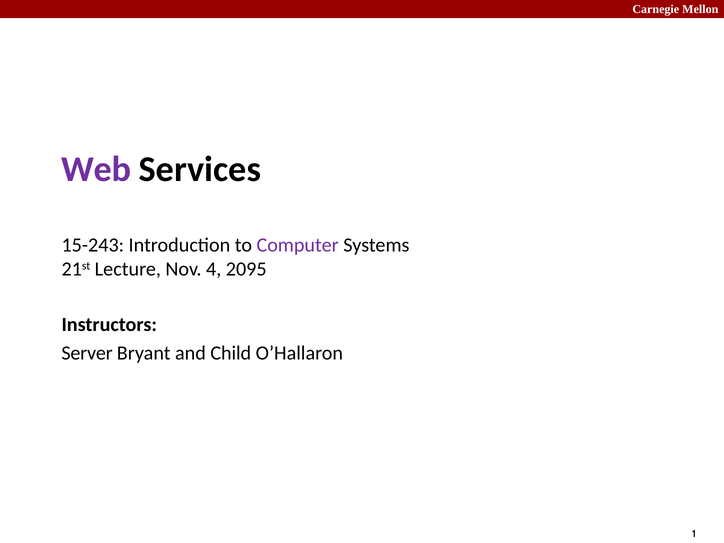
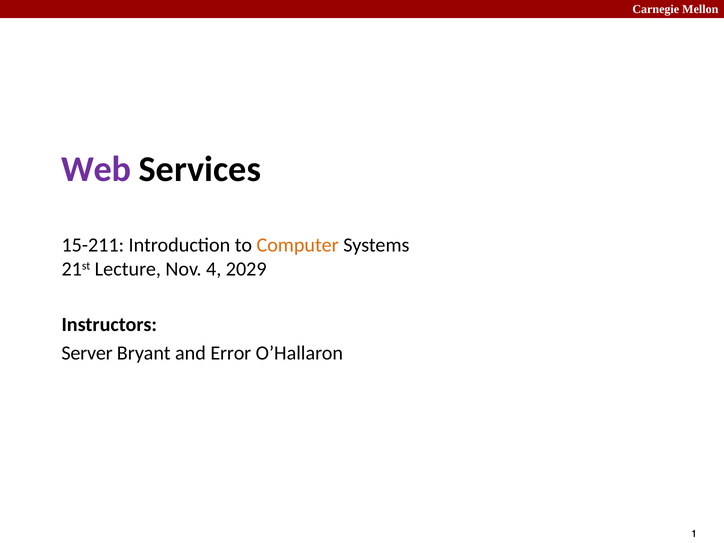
15-243: 15-243 -> 15-211
Computer colour: purple -> orange
2095: 2095 -> 2029
Child: Child -> Error
